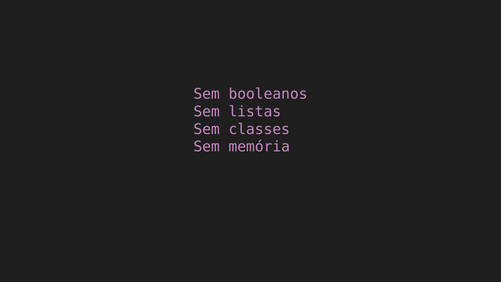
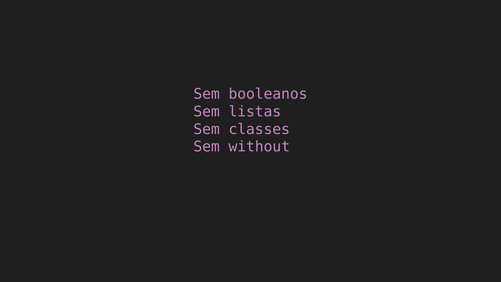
memória: memória -> without
